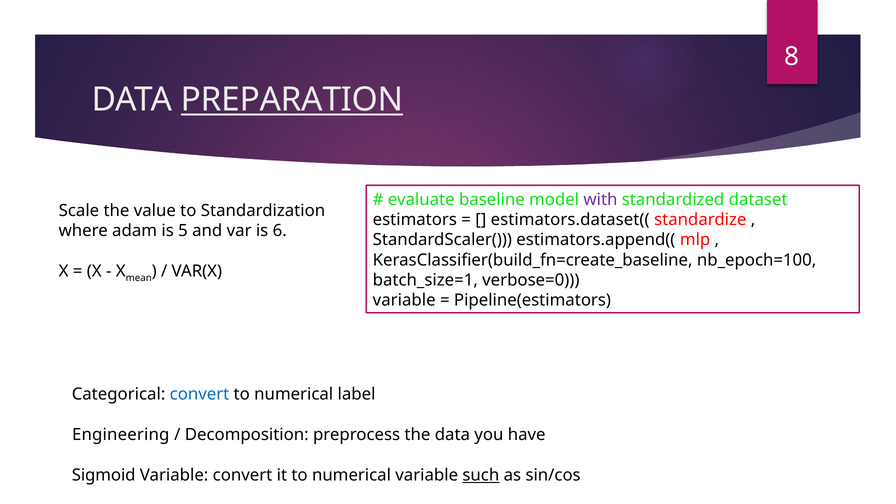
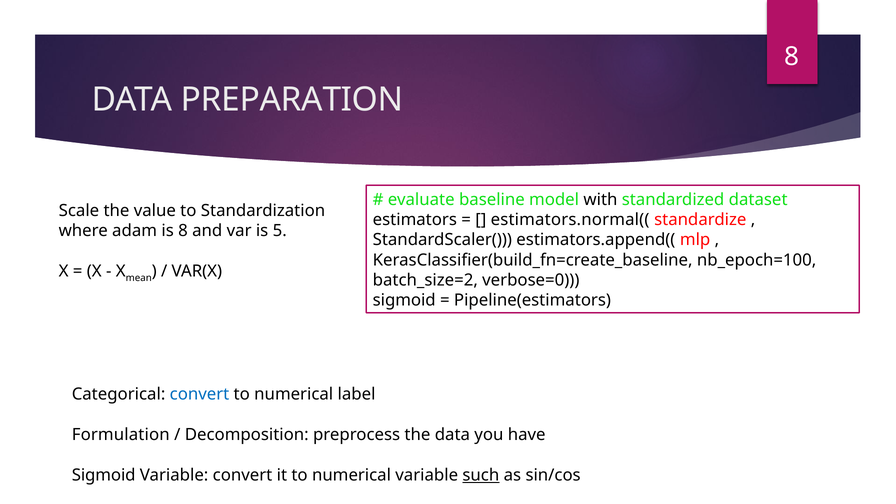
PREPARATION underline: present -> none
with colour: purple -> black
estimators.dataset((: estimators.dataset(( -> estimators.normal((
is 5: 5 -> 8
6: 6 -> 5
batch_size=1: batch_size=1 -> batch_size=2
variable at (404, 300): variable -> sigmoid
Engineering: Engineering -> Formulation
